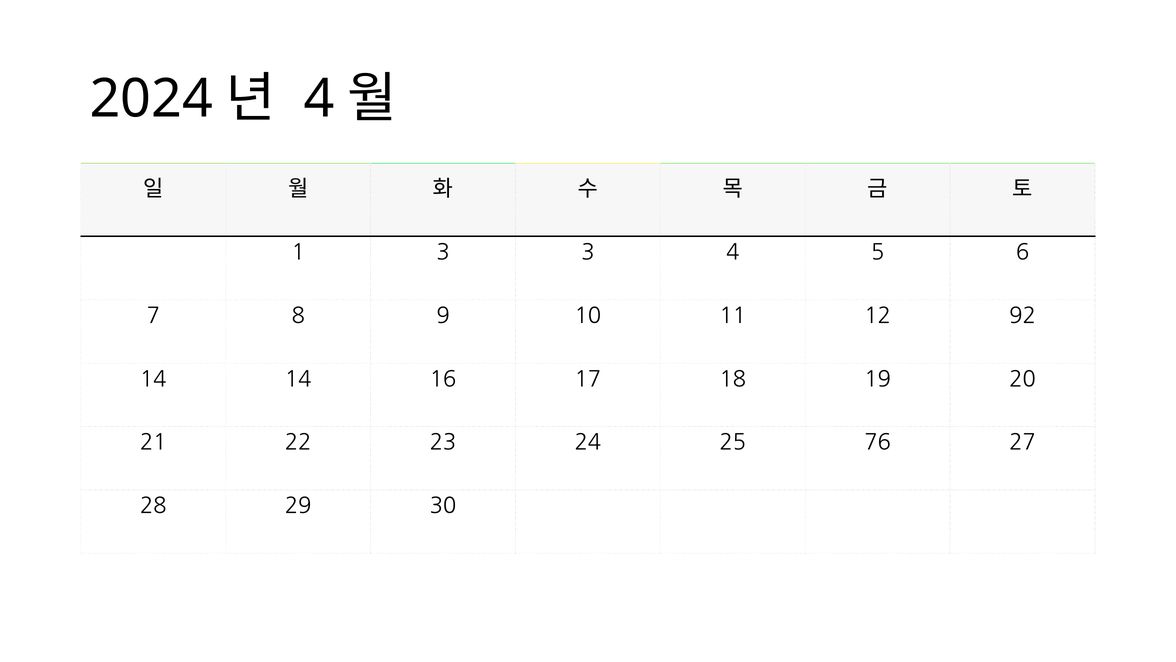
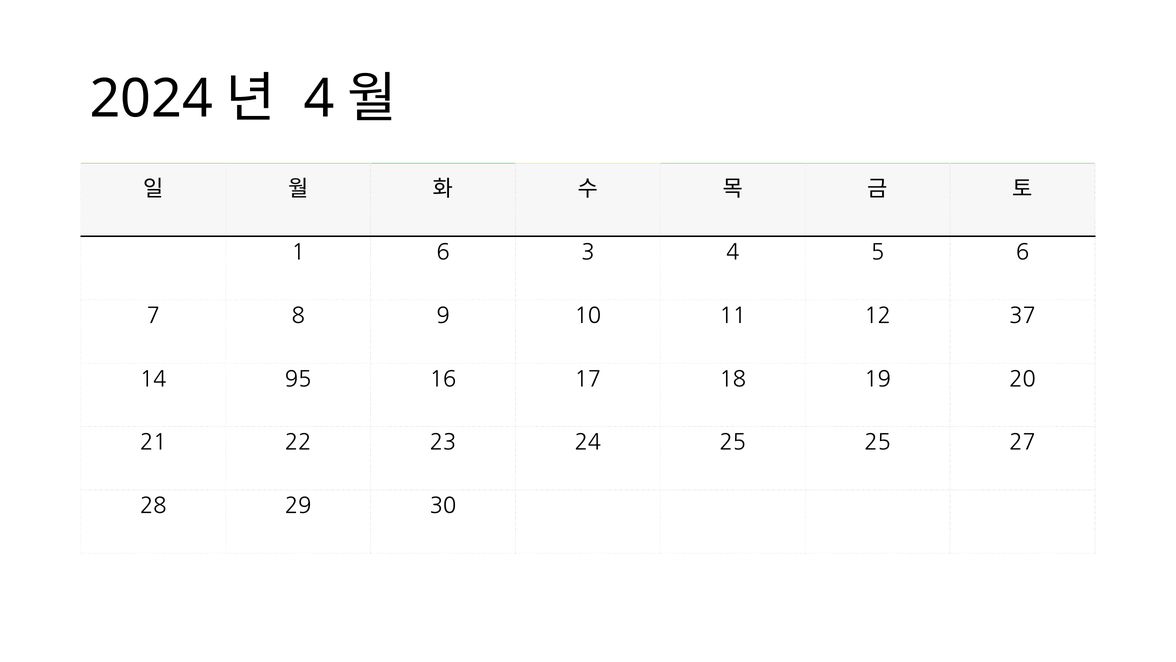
1 3: 3 -> 6
92: 92 -> 37
14 14: 14 -> 95
25 76: 76 -> 25
